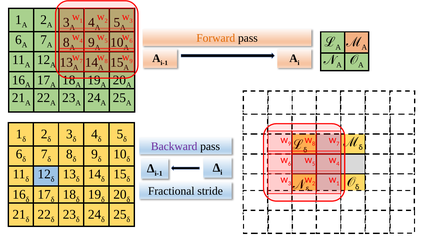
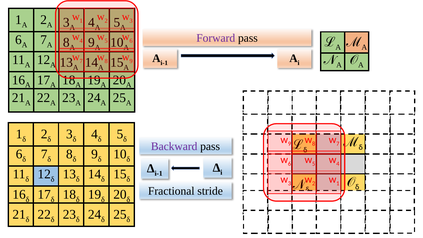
Forward colour: orange -> purple
